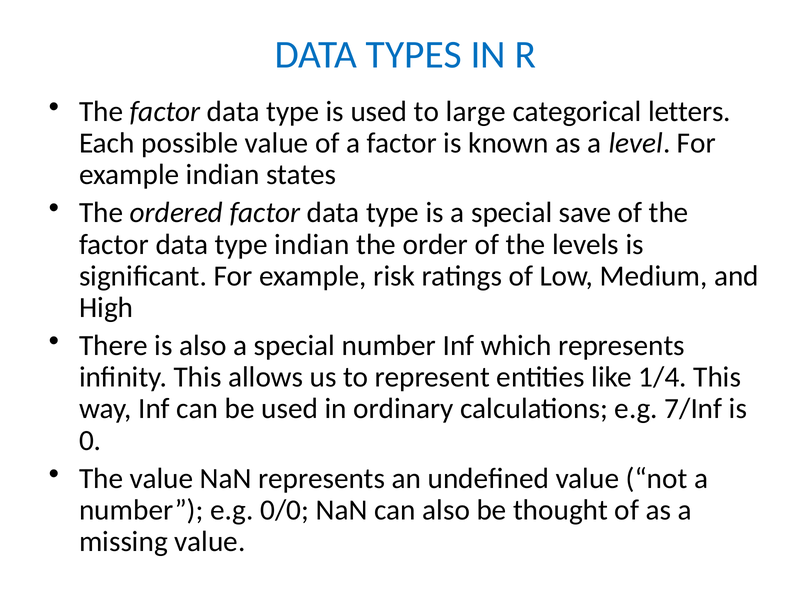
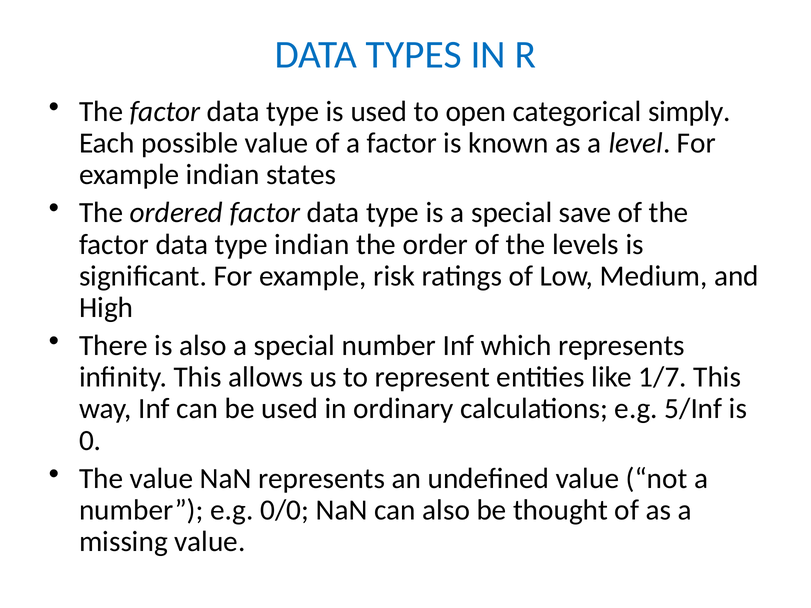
large: large -> open
letters: letters -> simply
1/4: 1/4 -> 1/7
7/Inf: 7/Inf -> 5/Inf
